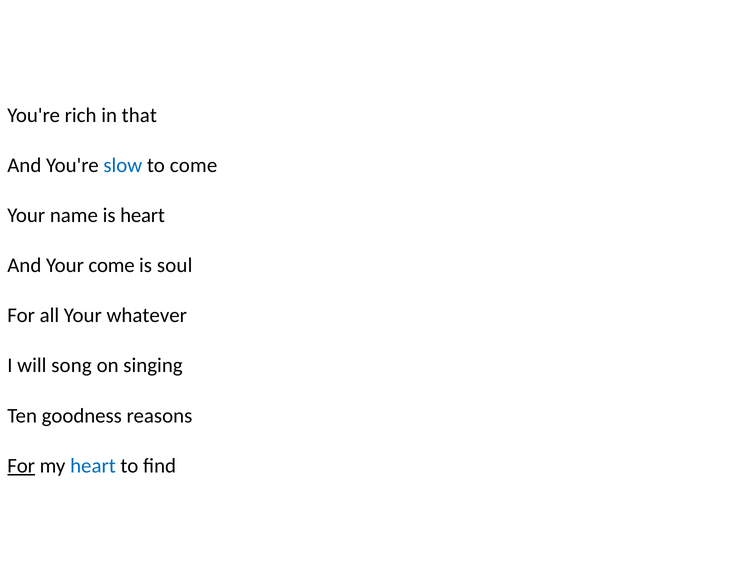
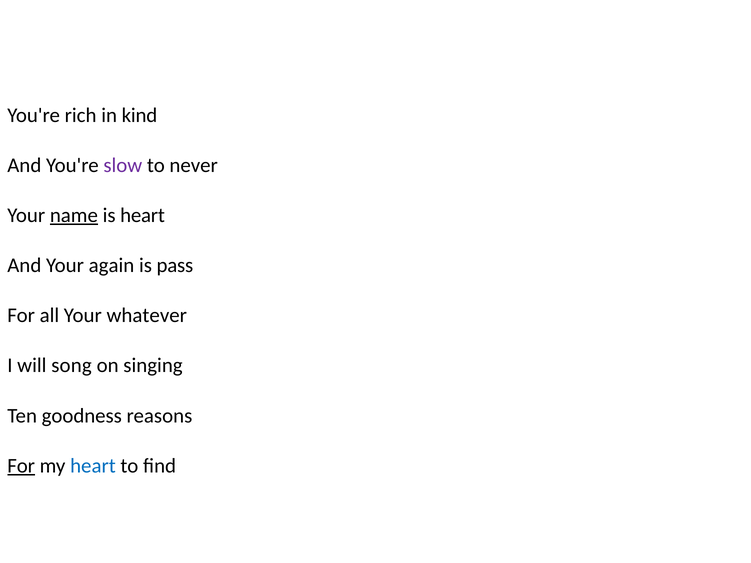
that: that -> kind
slow colour: blue -> purple
to come: come -> never
name underline: none -> present
Your come: come -> again
soul: soul -> pass
